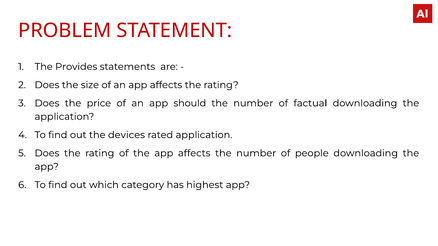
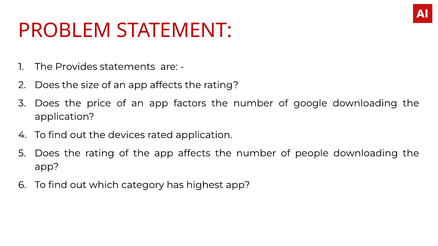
should: should -> factors
factual: factual -> google
